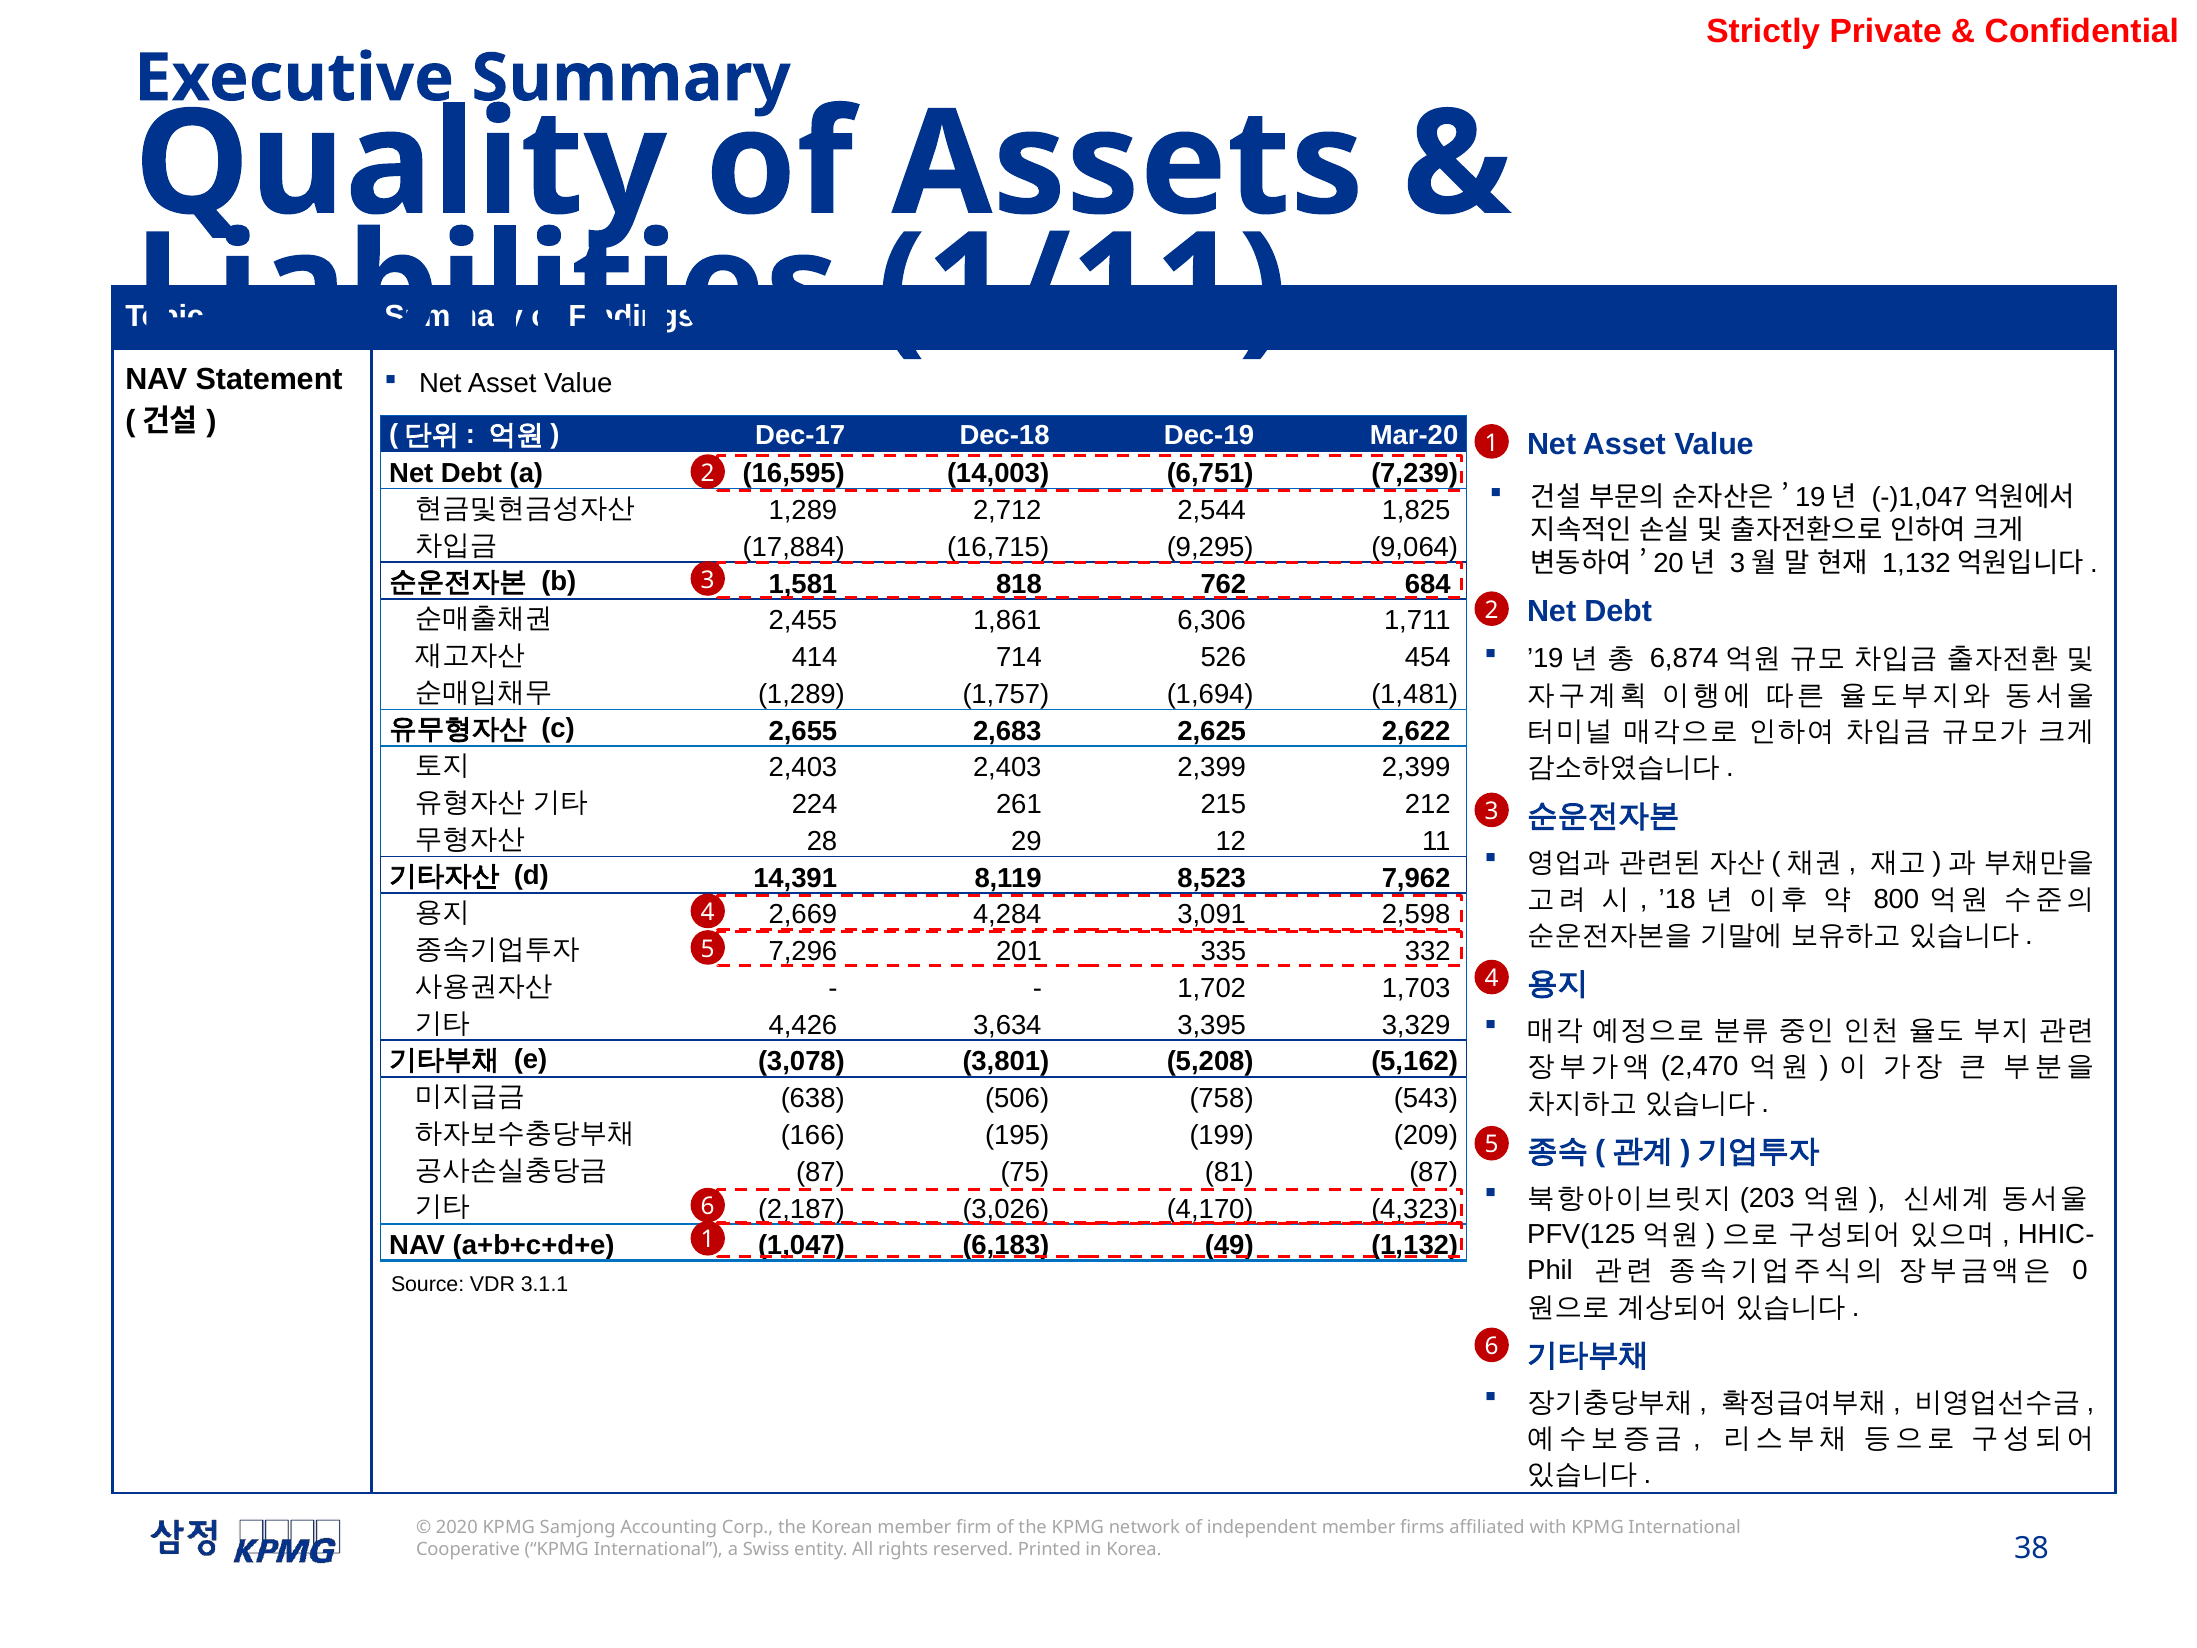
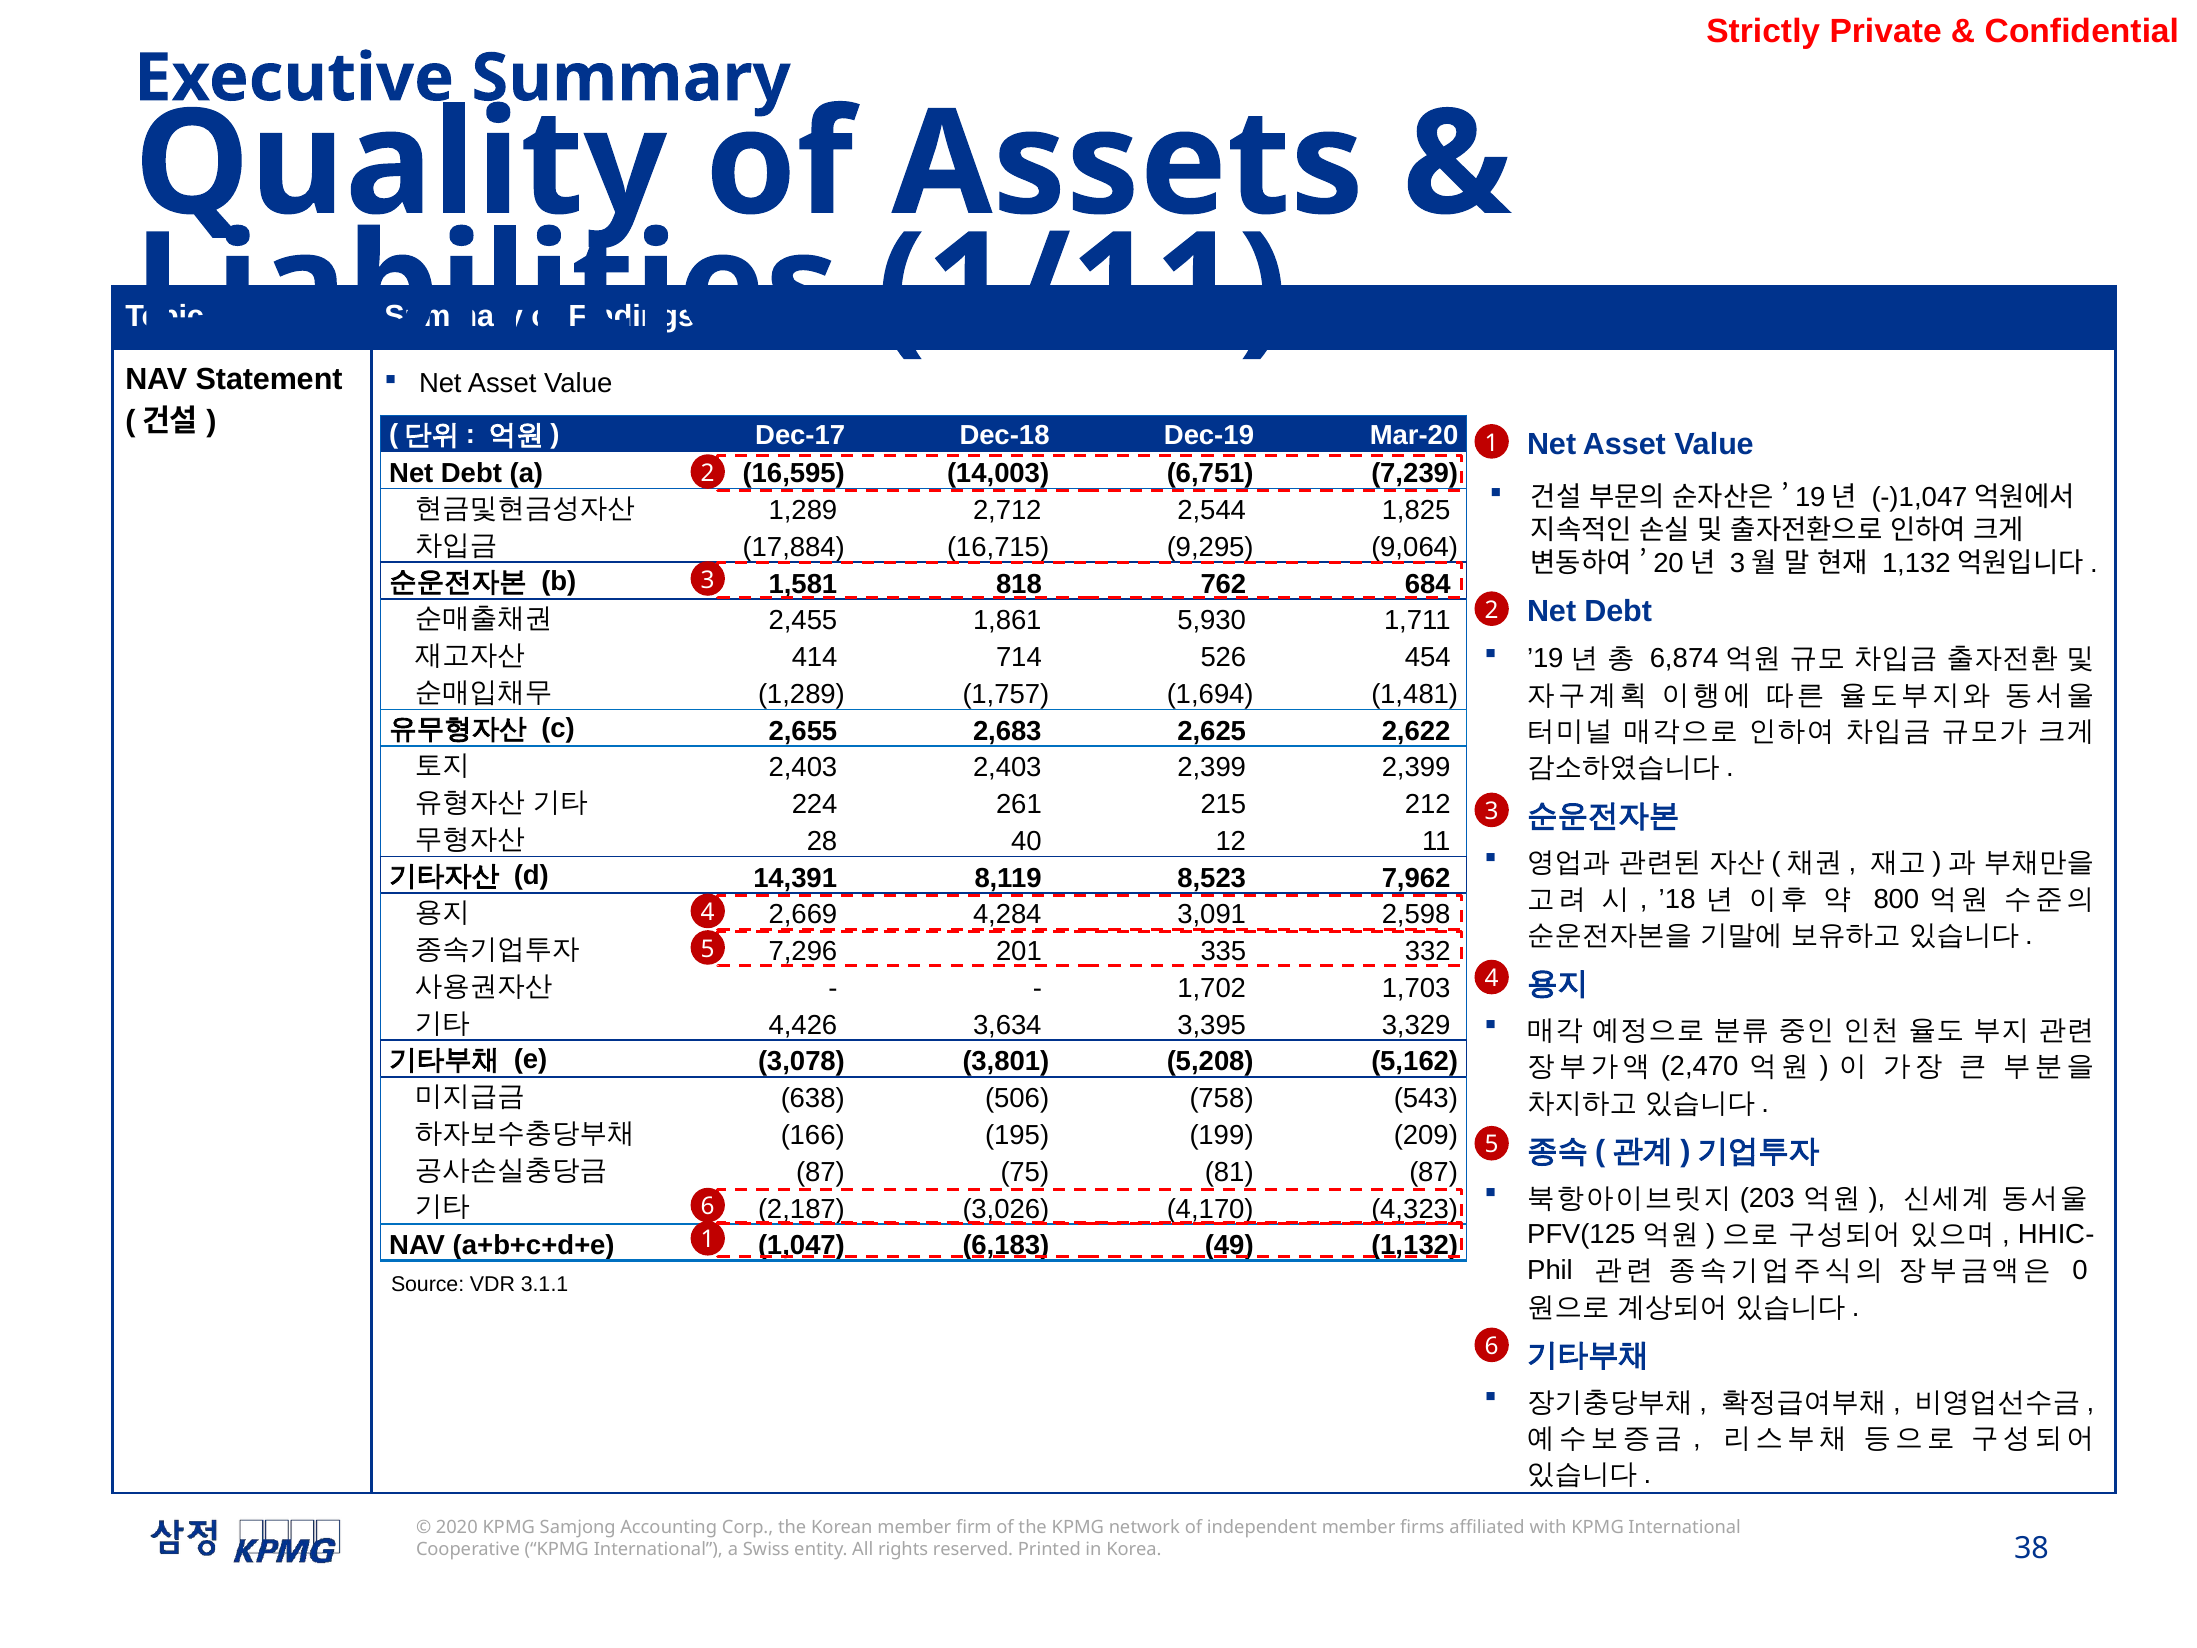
6,306: 6,306 -> 5,930
29: 29 -> 40
